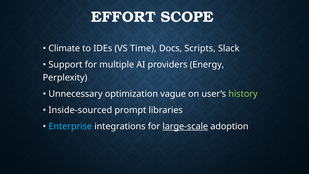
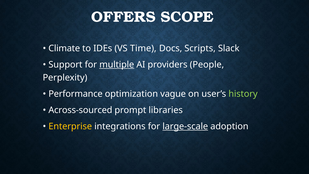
EFFORT: EFFORT -> OFFERS
multiple underline: none -> present
Energy: Energy -> People
Unnecessary: Unnecessary -> Performance
Inside-sourced: Inside-sourced -> Across-sourced
Enterprise colour: light blue -> yellow
